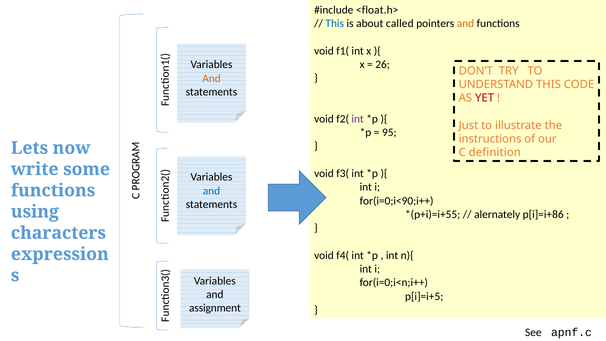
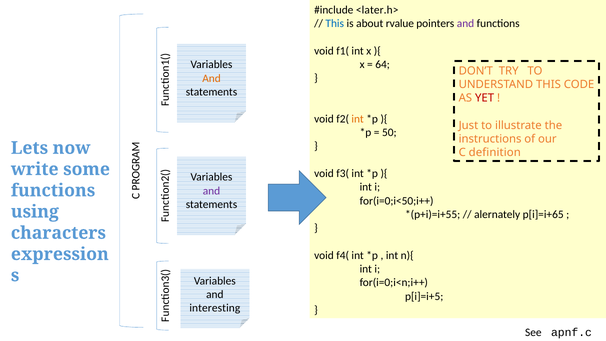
<float.h>: <float.h> -> <later.h>
called: called -> rvalue
and at (465, 23) colour: orange -> purple
26: 26 -> 64
int at (358, 119) colour: purple -> orange
95: 95 -> 50
and at (211, 191) colour: blue -> purple
for(i=0;i<90;i++: for(i=0;i<90;i++ -> for(i=0;i<50;i++
p[i]=i+86: p[i]=i+86 -> p[i]=i+65
assignment: assignment -> interesting
